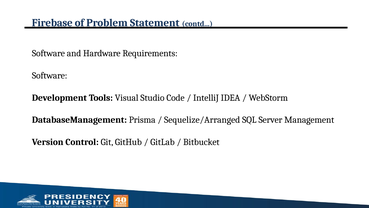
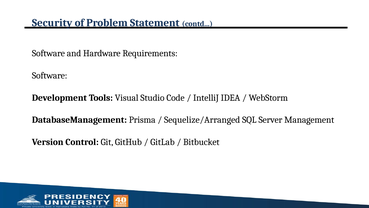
Firebase: Firebase -> Security
